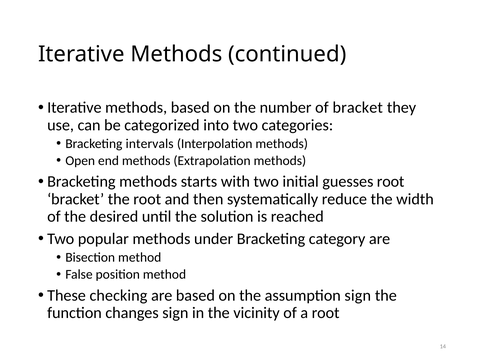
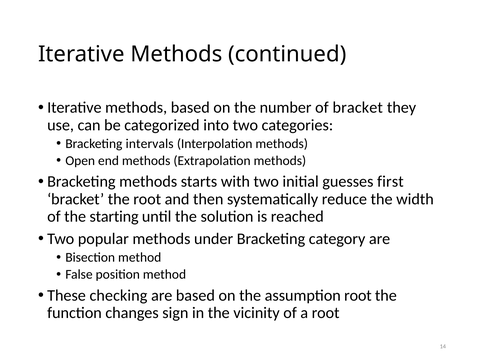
guesses root: root -> first
desired: desired -> starting
assumption sign: sign -> root
